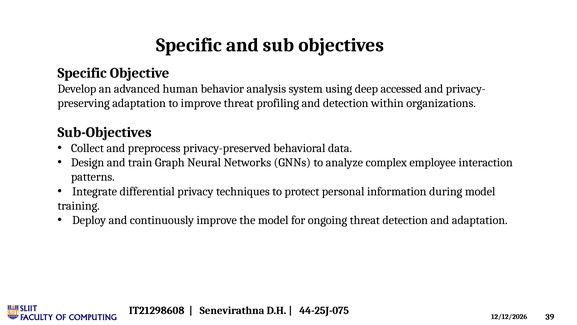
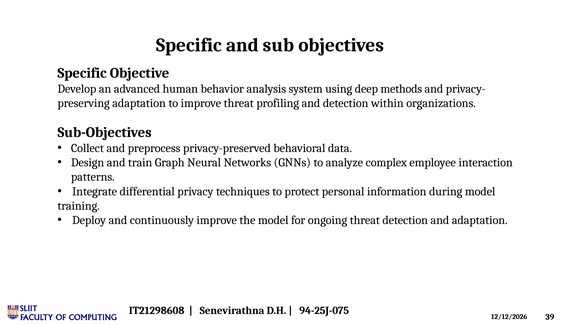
accessed: accessed -> methods
44-25J-075: 44-25J-075 -> 94-25J-075
